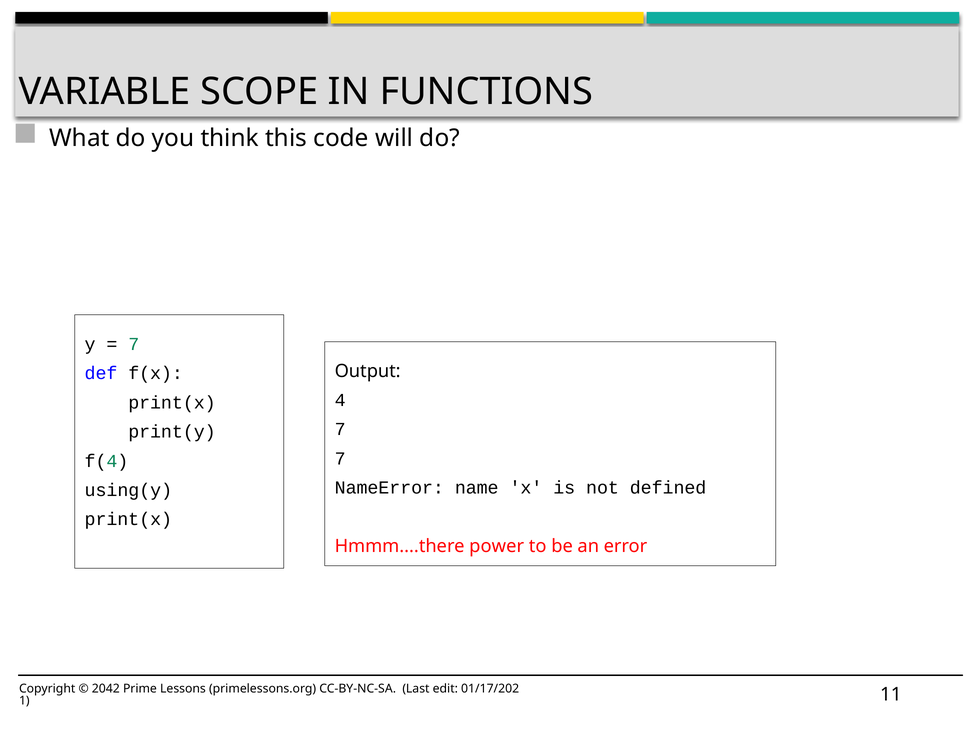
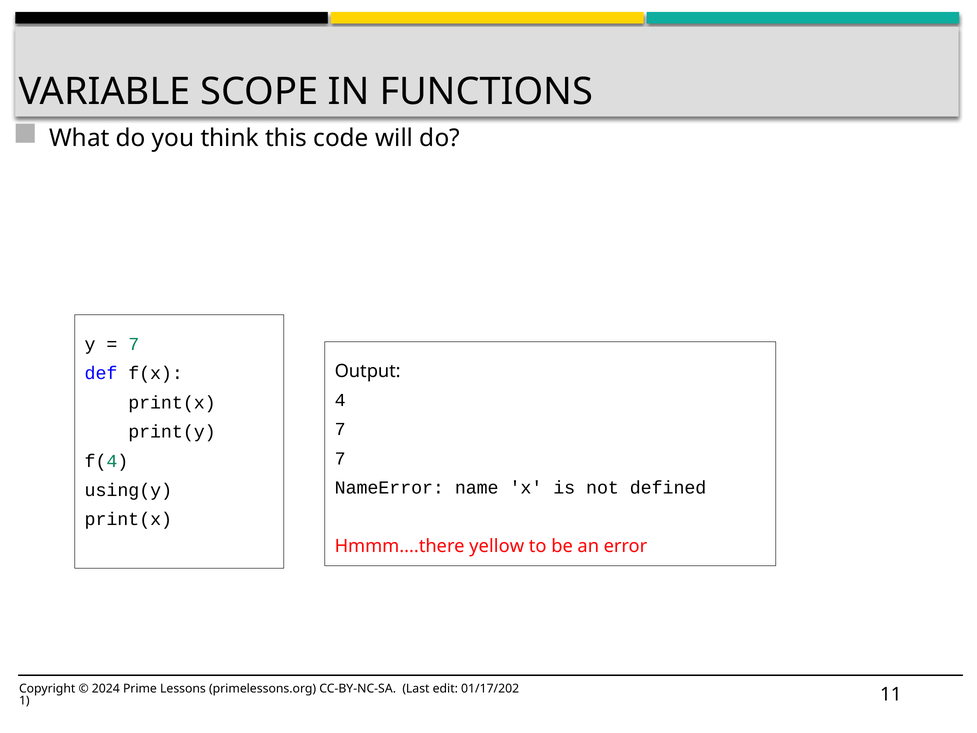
power: power -> yellow
2042: 2042 -> 2024
